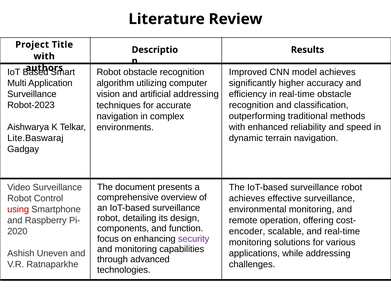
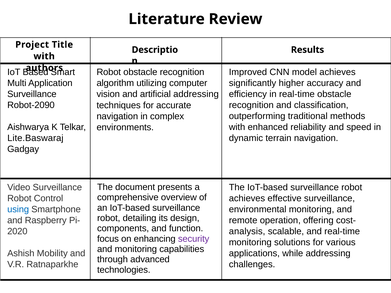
Robot-2023: Robot-2023 -> Robot-2090
using colour: red -> blue
encoder: encoder -> analysis
Uneven: Uneven -> Mobility
